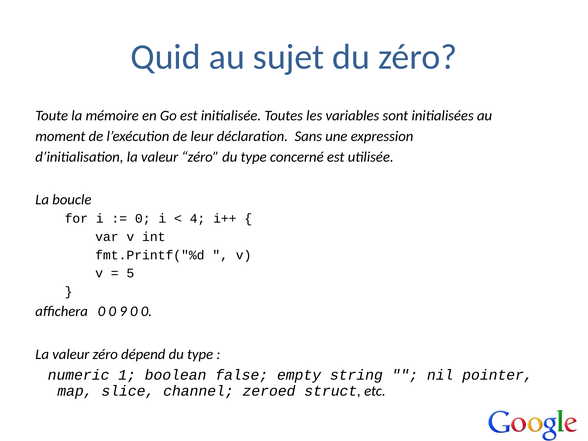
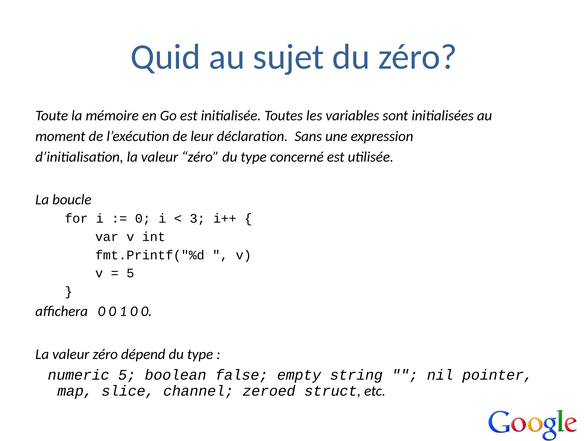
4: 4 -> 3
9: 9 -> 1
numeric 1: 1 -> 5
